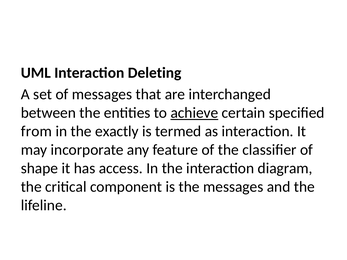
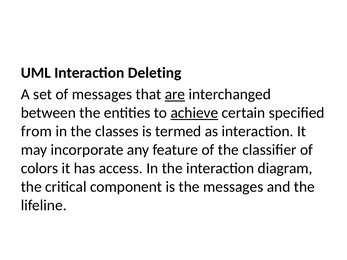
are underline: none -> present
exactly: exactly -> classes
shape: shape -> colors
